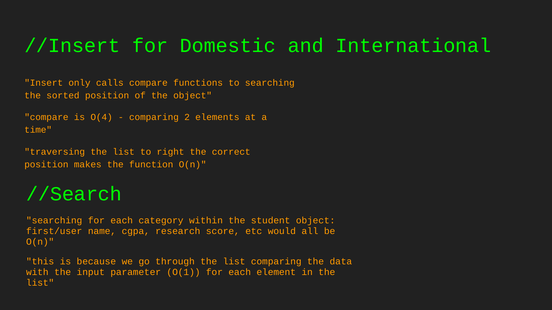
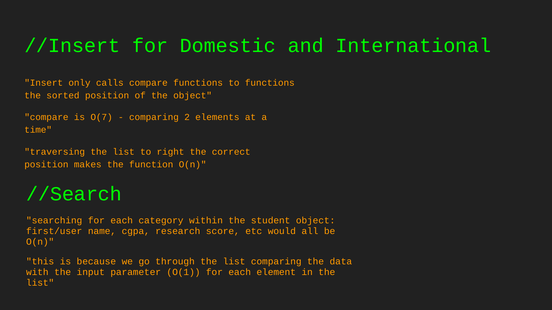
to searching: searching -> functions
O(4: O(4 -> O(7
